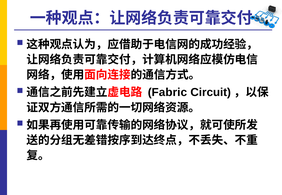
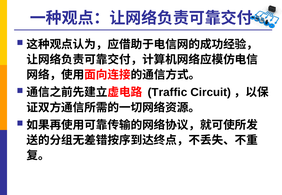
Fabric: Fabric -> Traffic
